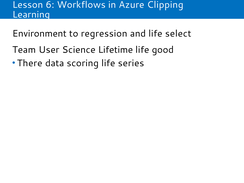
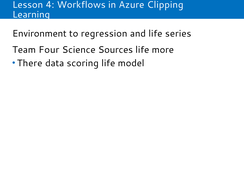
6: 6 -> 4
select: select -> series
User: User -> Four
Lifetime: Lifetime -> Sources
good: good -> more
series: series -> model
